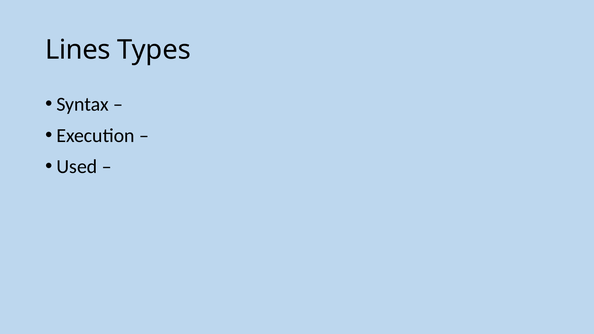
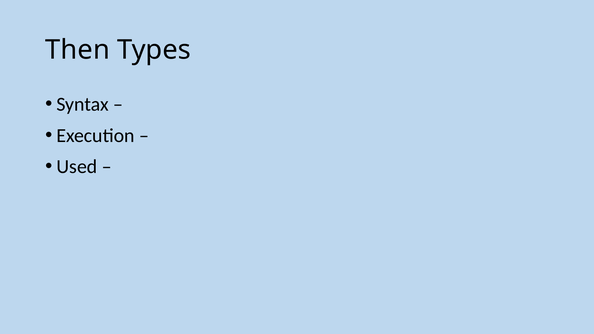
Lines: Lines -> Then
